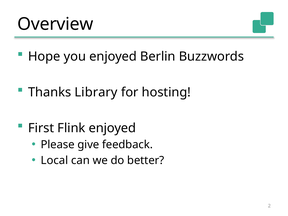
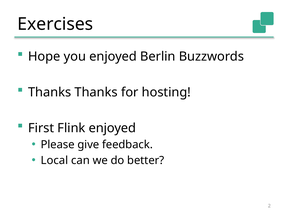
Overview: Overview -> Exercises
Thanks Library: Library -> Thanks
